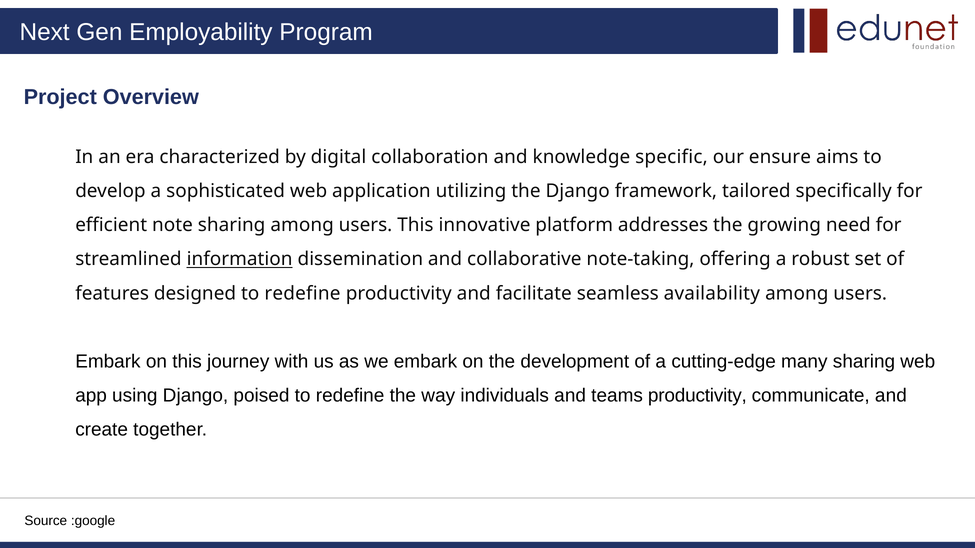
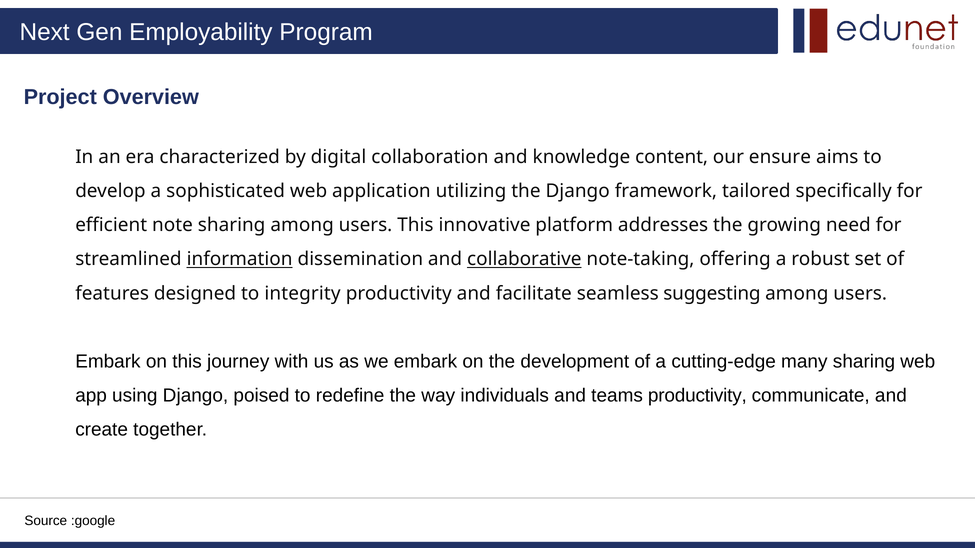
specific: specific -> content
collaborative underline: none -> present
designed to redefine: redefine -> integrity
availability: availability -> suggesting
